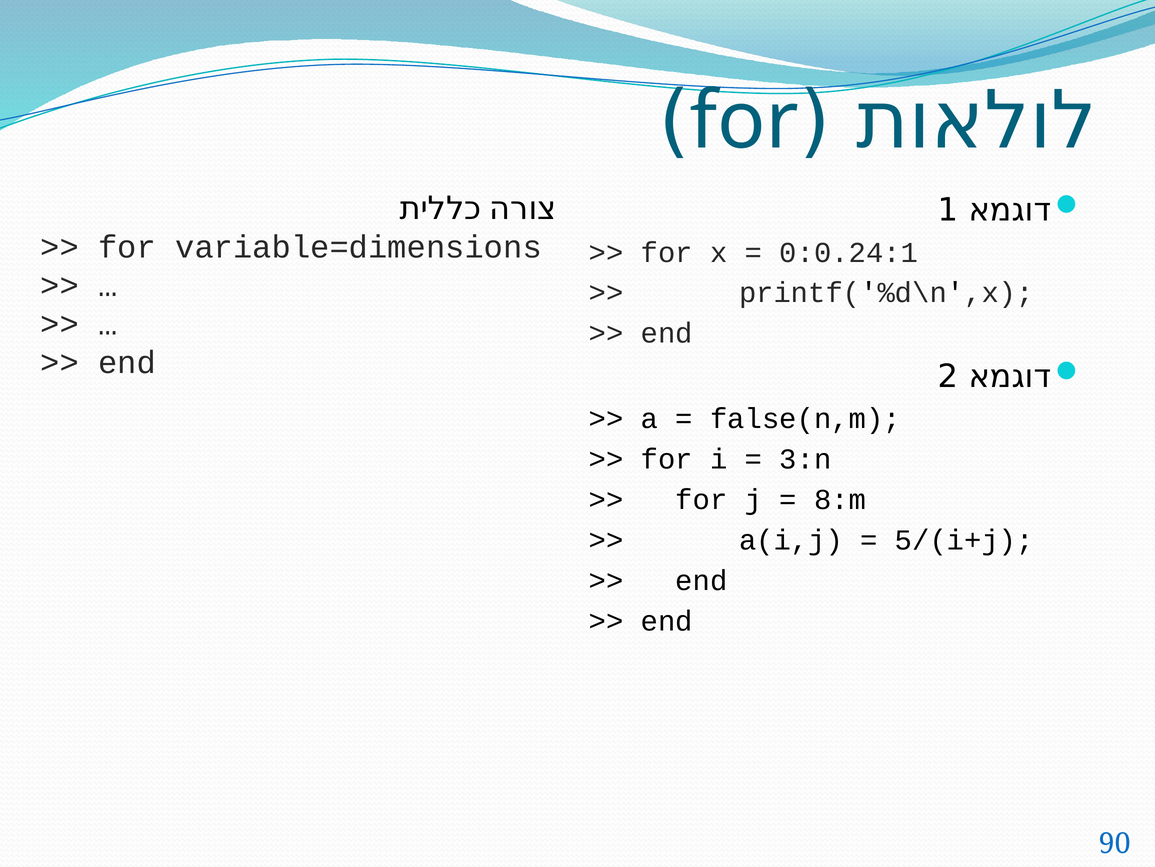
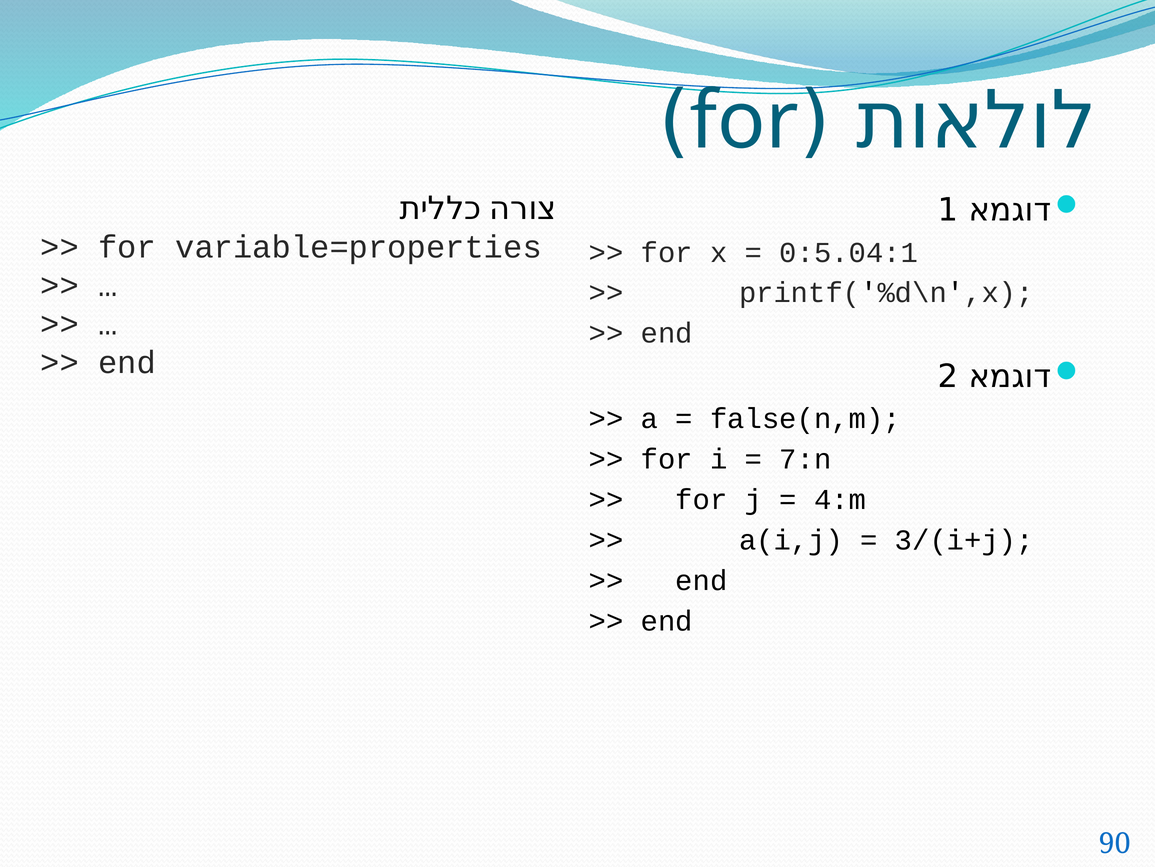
variable=dimensions: variable=dimensions -> variable=properties
0:0.24:1: 0:0.24:1 -> 0:5.04:1
3:n: 3:n -> 7:n
8:m: 8:m -> 4:m
5/(i+j: 5/(i+j -> 3/(i+j
